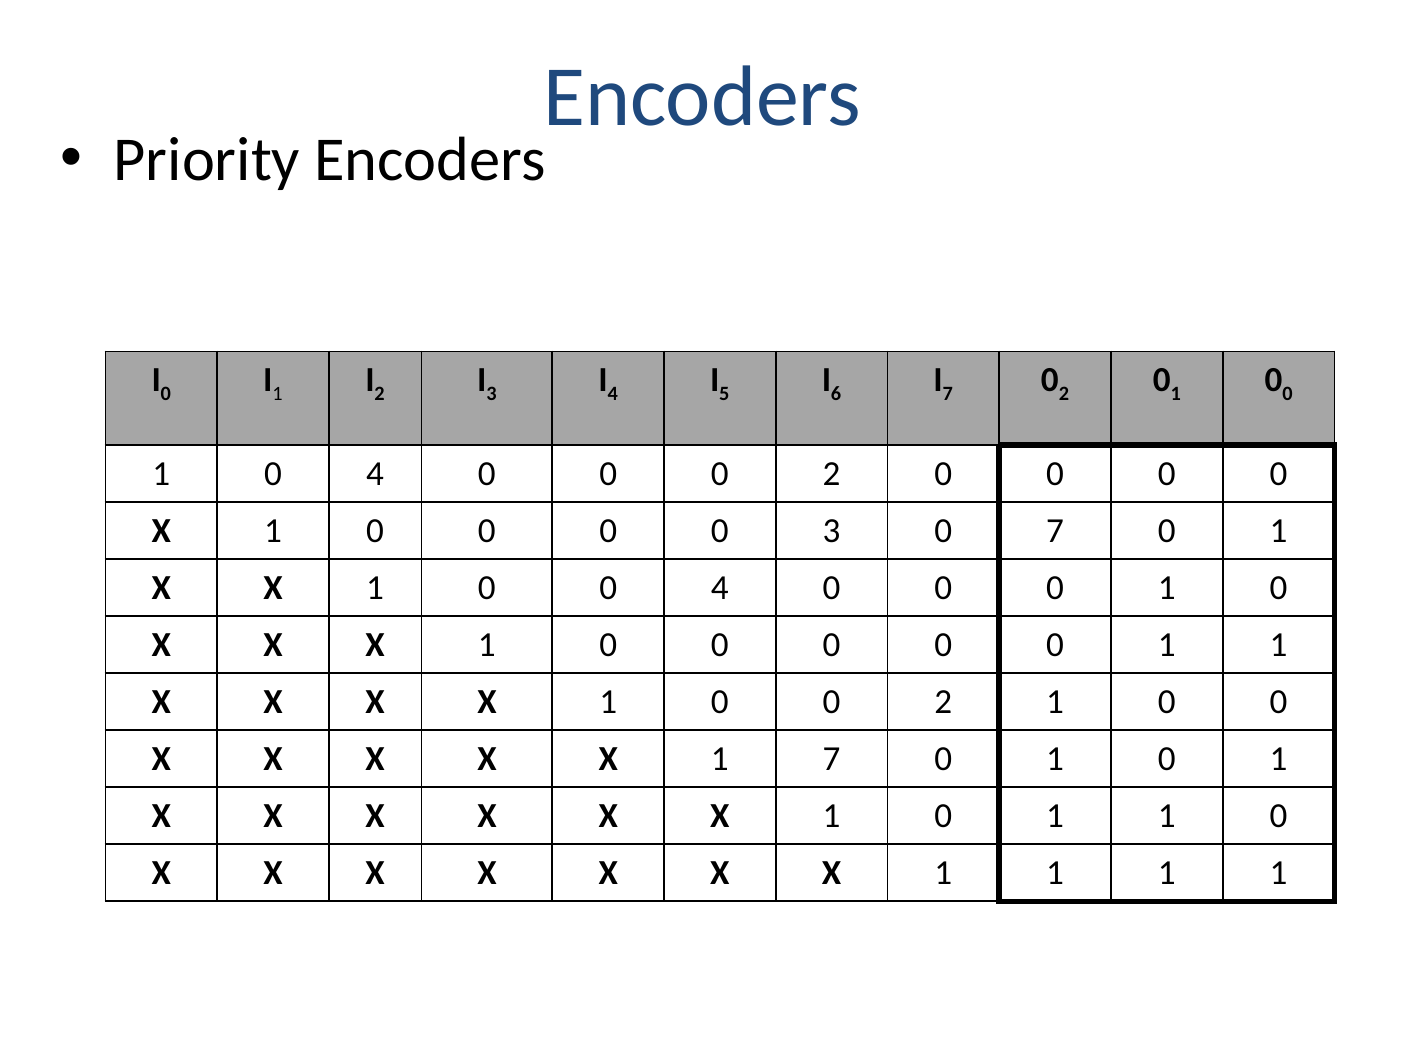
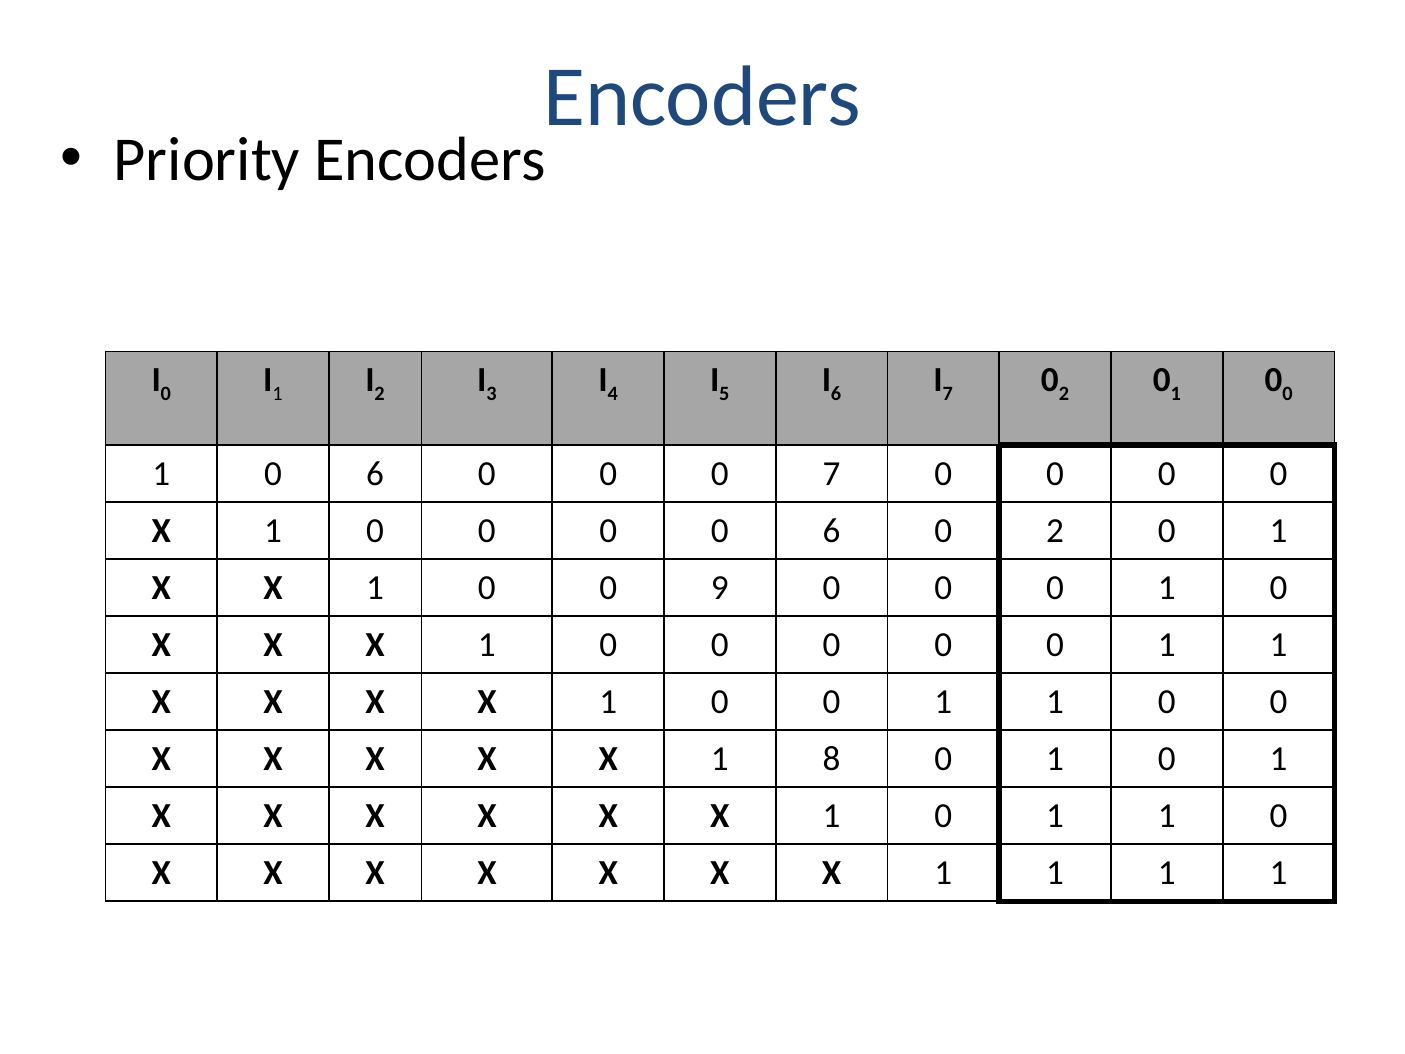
1 0 4: 4 -> 6
0 0 0 2: 2 -> 7
0 0 3: 3 -> 6
7 at (1055, 531): 7 -> 2
0 0 4: 4 -> 9
2 at (943, 702): 2 -> 1
1 7: 7 -> 8
